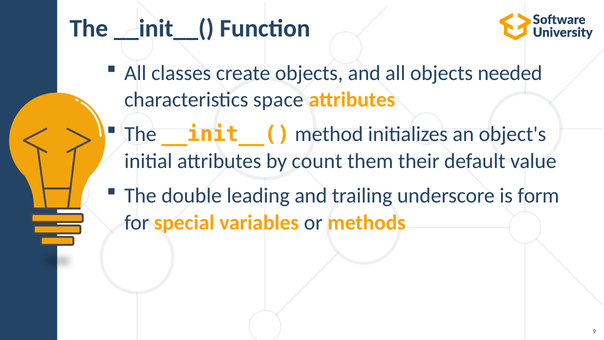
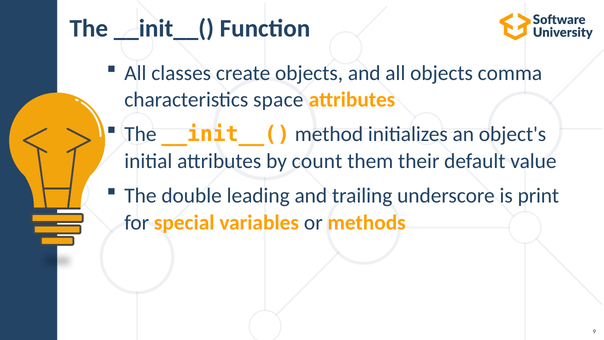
needed: needed -> comma
form: form -> print
